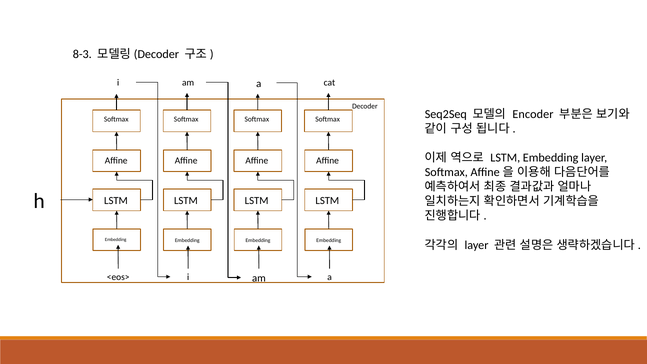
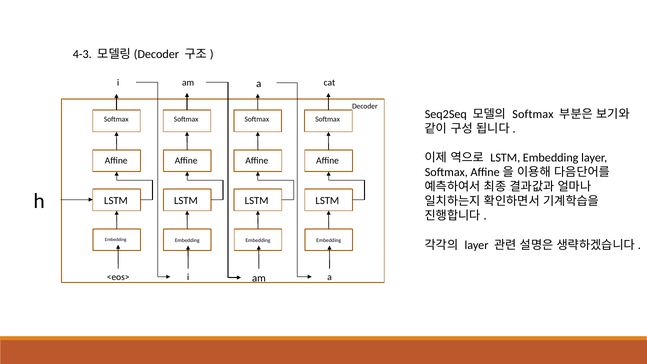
8-3: 8-3 -> 4-3
Encoder at (533, 114): Encoder -> Softmax
